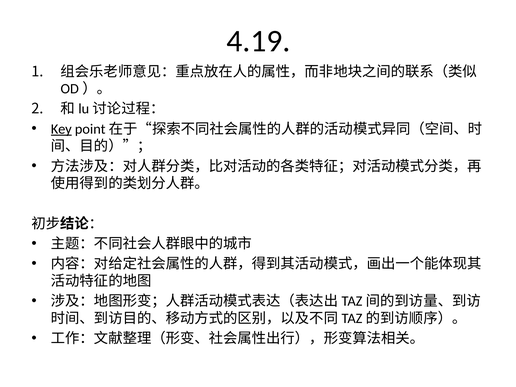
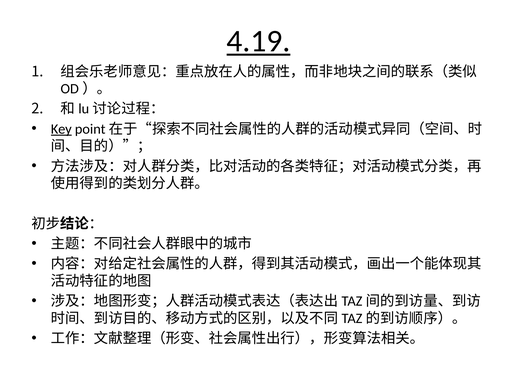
4.19 underline: none -> present
